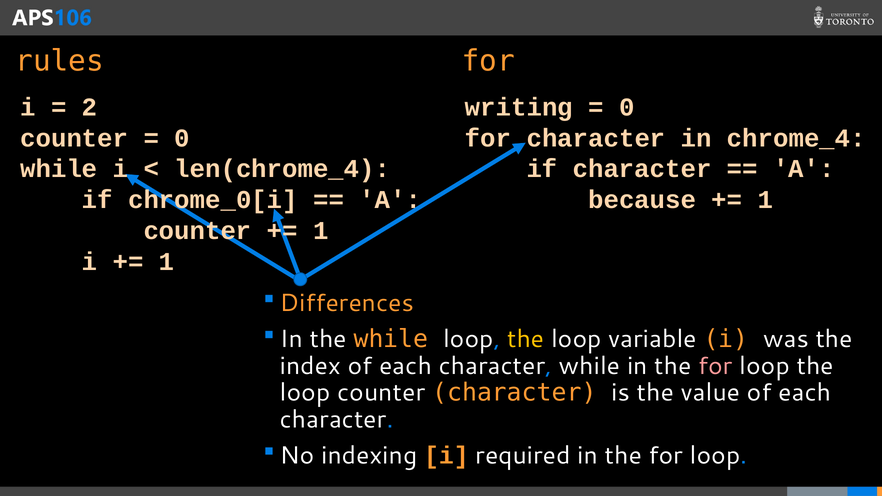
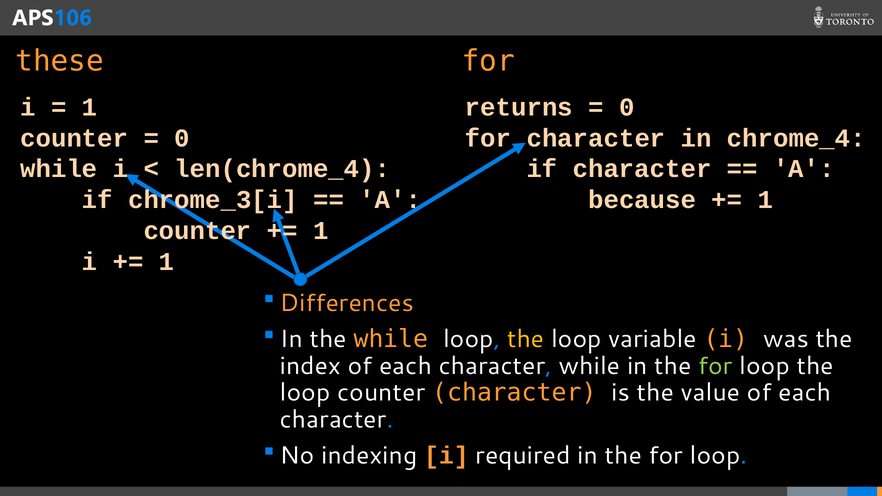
rules: rules -> these
2 at (90, 107): 2 -> 1
writing: writing -> returns
chrome_0[i: chrome_0[i -> chrome_3[i
for at (715, 366) colour: pink -> light green
